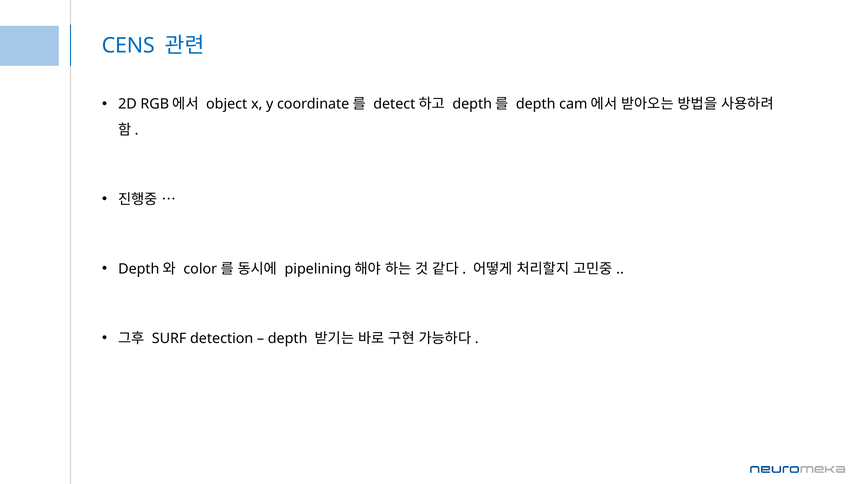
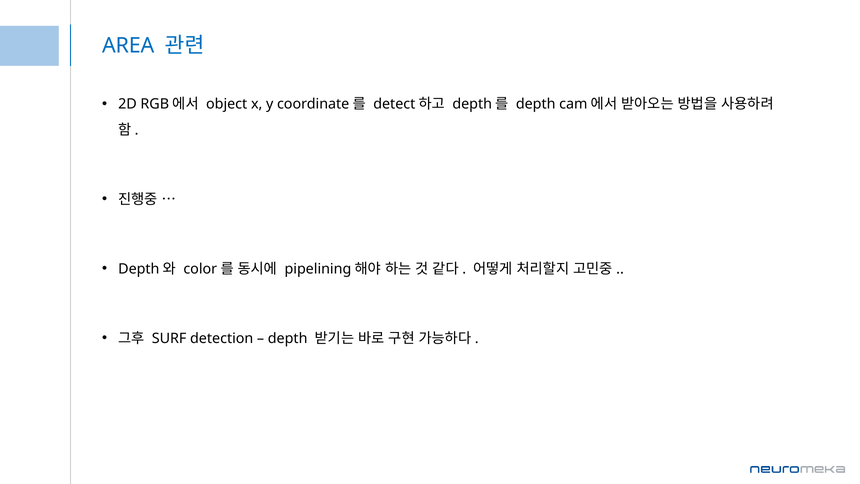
CENS: CENS -> AREA
